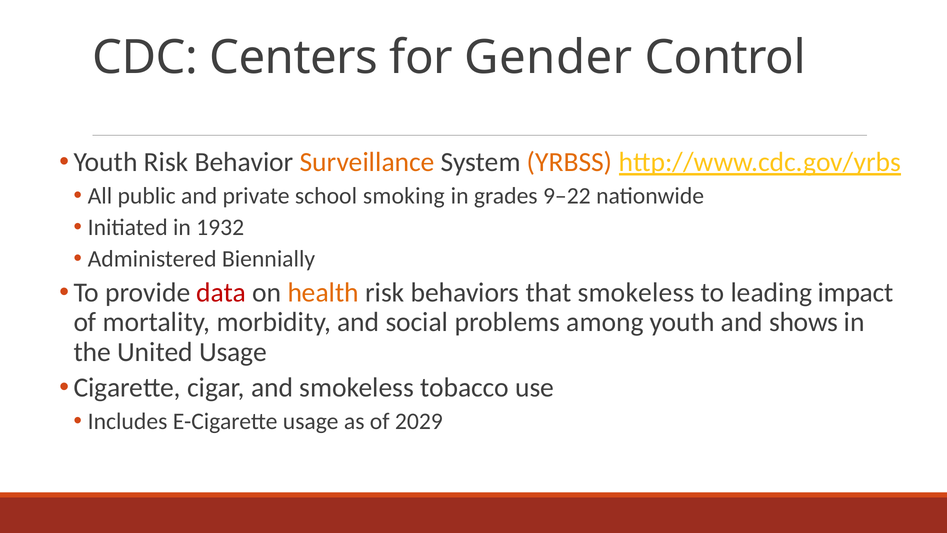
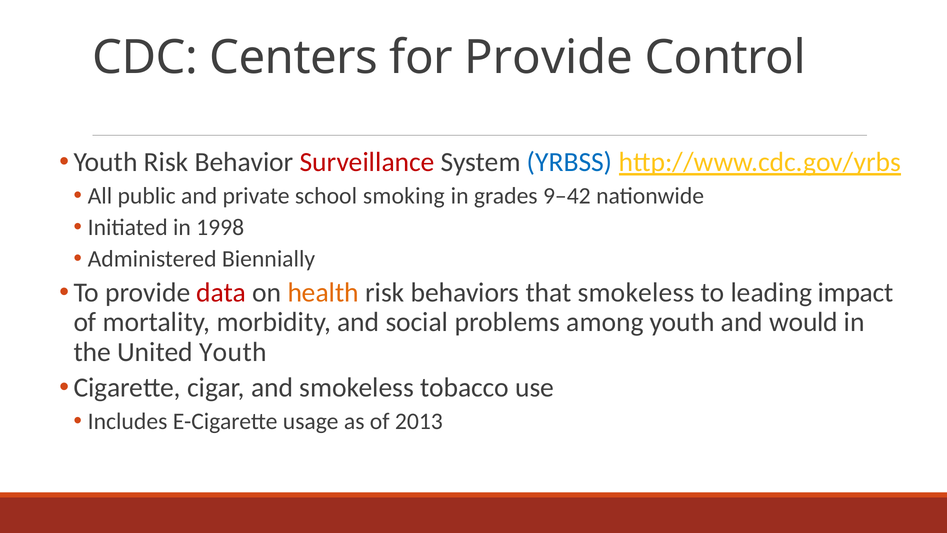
for Gender: Gender -> Provide
Surveillance colour: orange -> red
YRBSS colour: orange -> blue
9–22: 9–22 -> 9–42
1932: 1932 -> 1998
shows: shows -> would
United Usage: Usage -> Youth
2029: 2029 -> 2013
